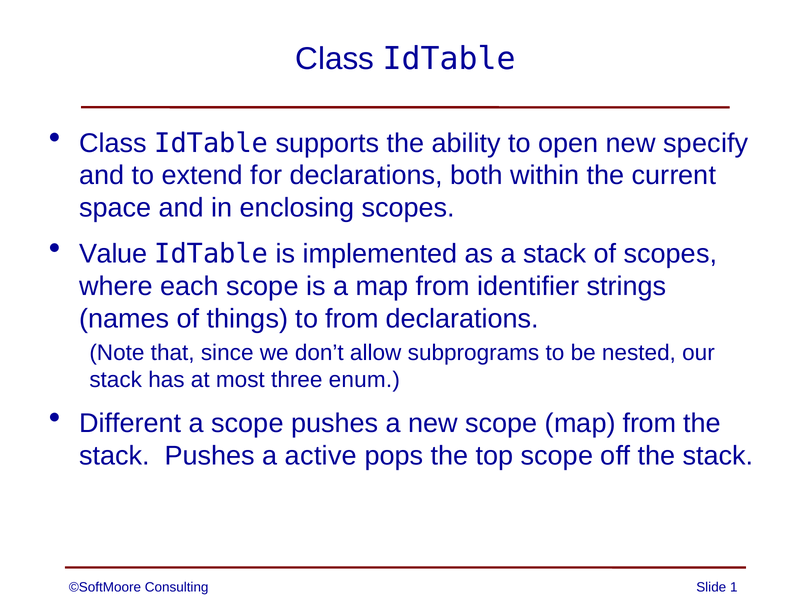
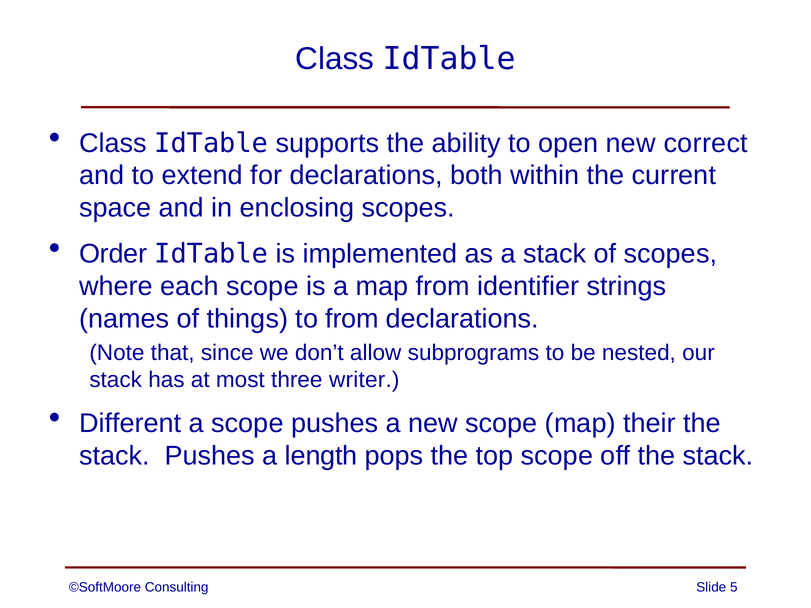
specify: specify -> correct
Value: Value -> Order
enum: enum -> writer
scope map from: from -> their
active: active -> length
1: 1 -> 5
